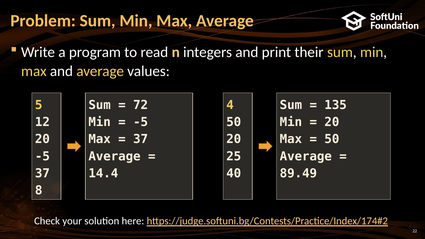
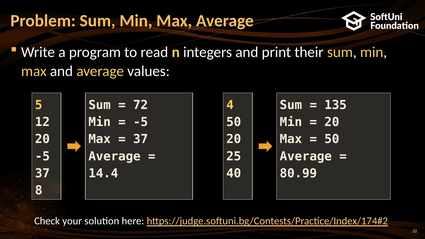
89.49: 89.49 -> 80.99
